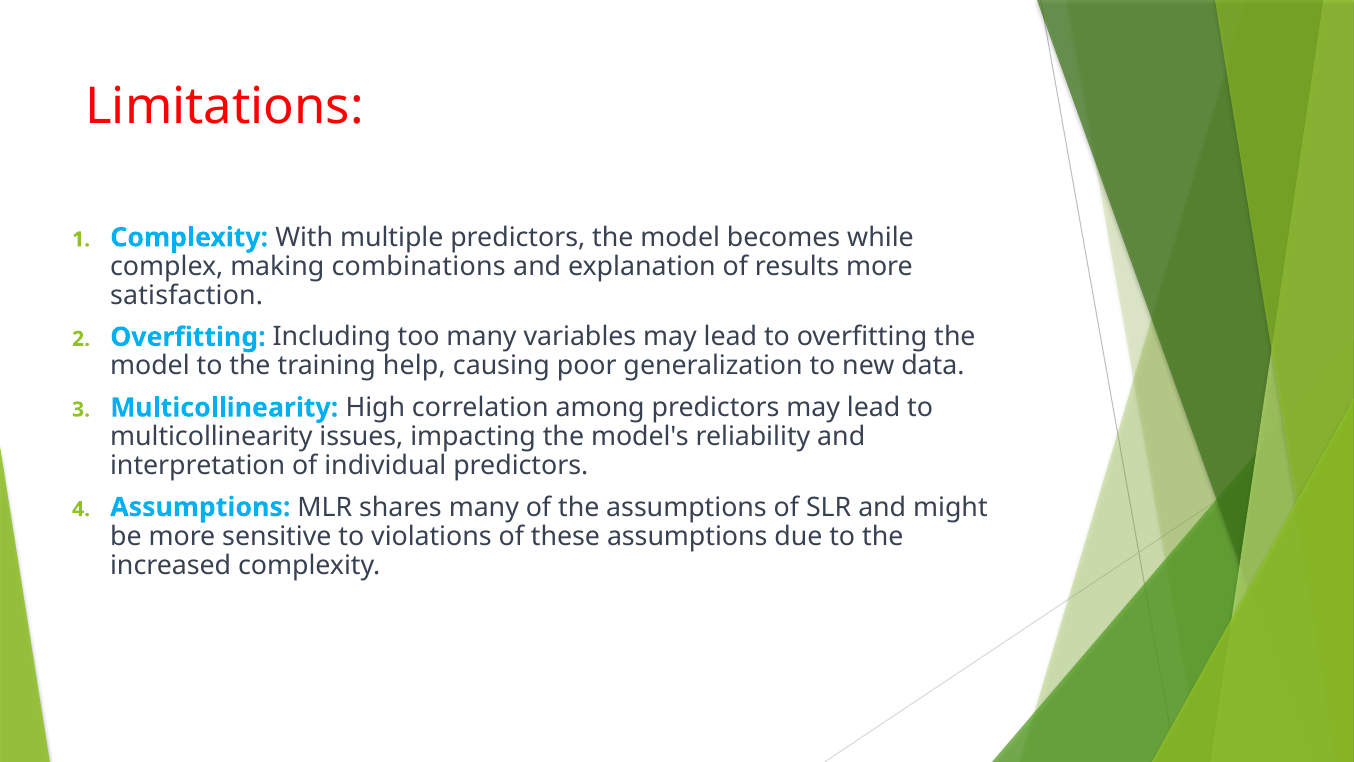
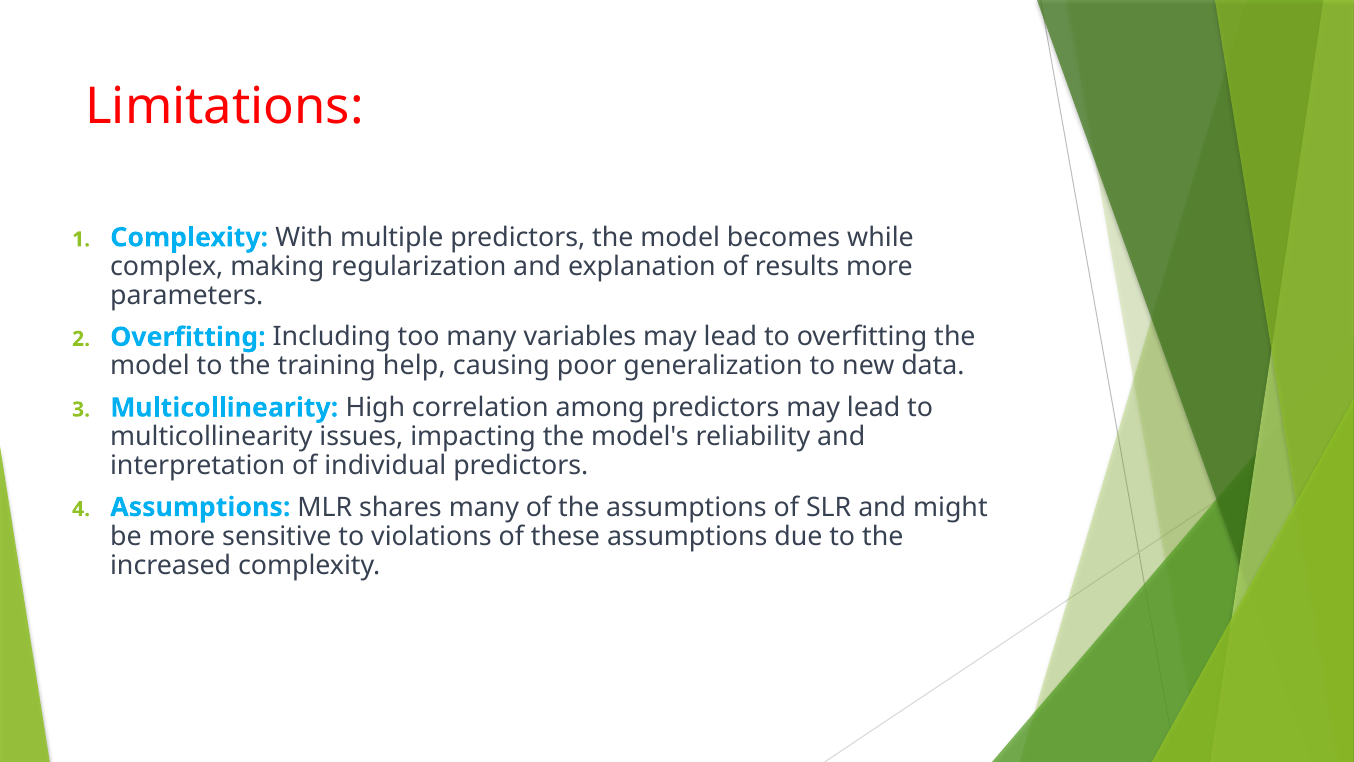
combinations: combinations -> regularization
satisfaction: satisfaction -> parameters
